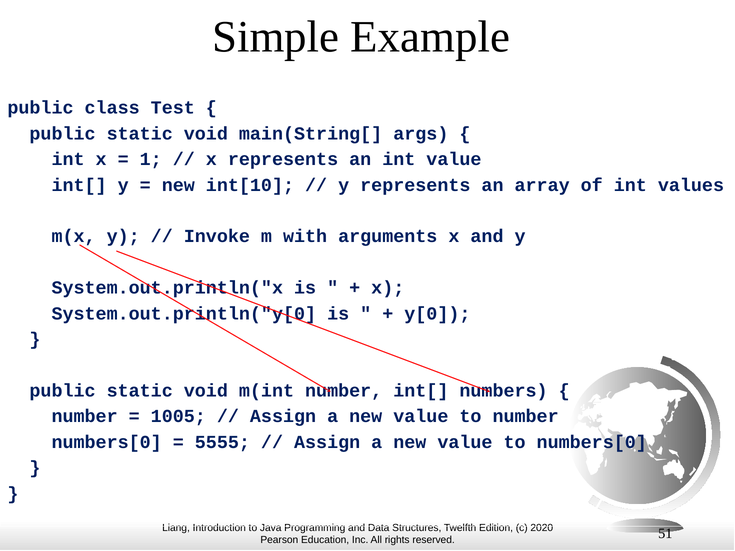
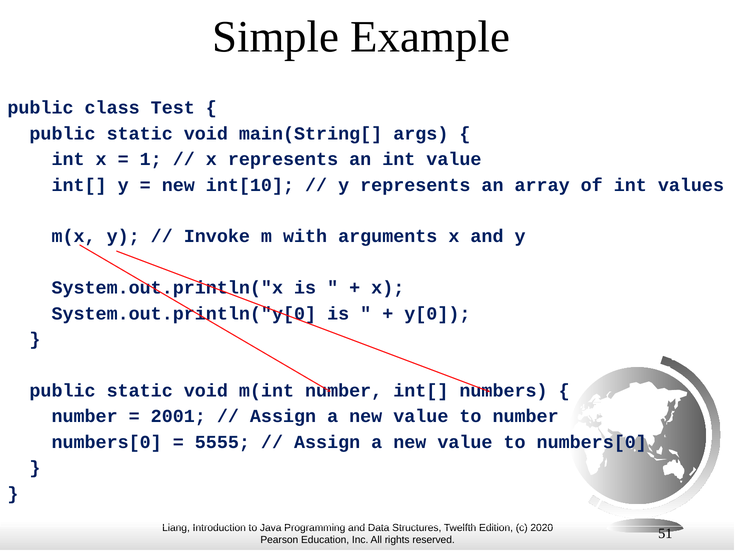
1005: 1005 -> 2001
